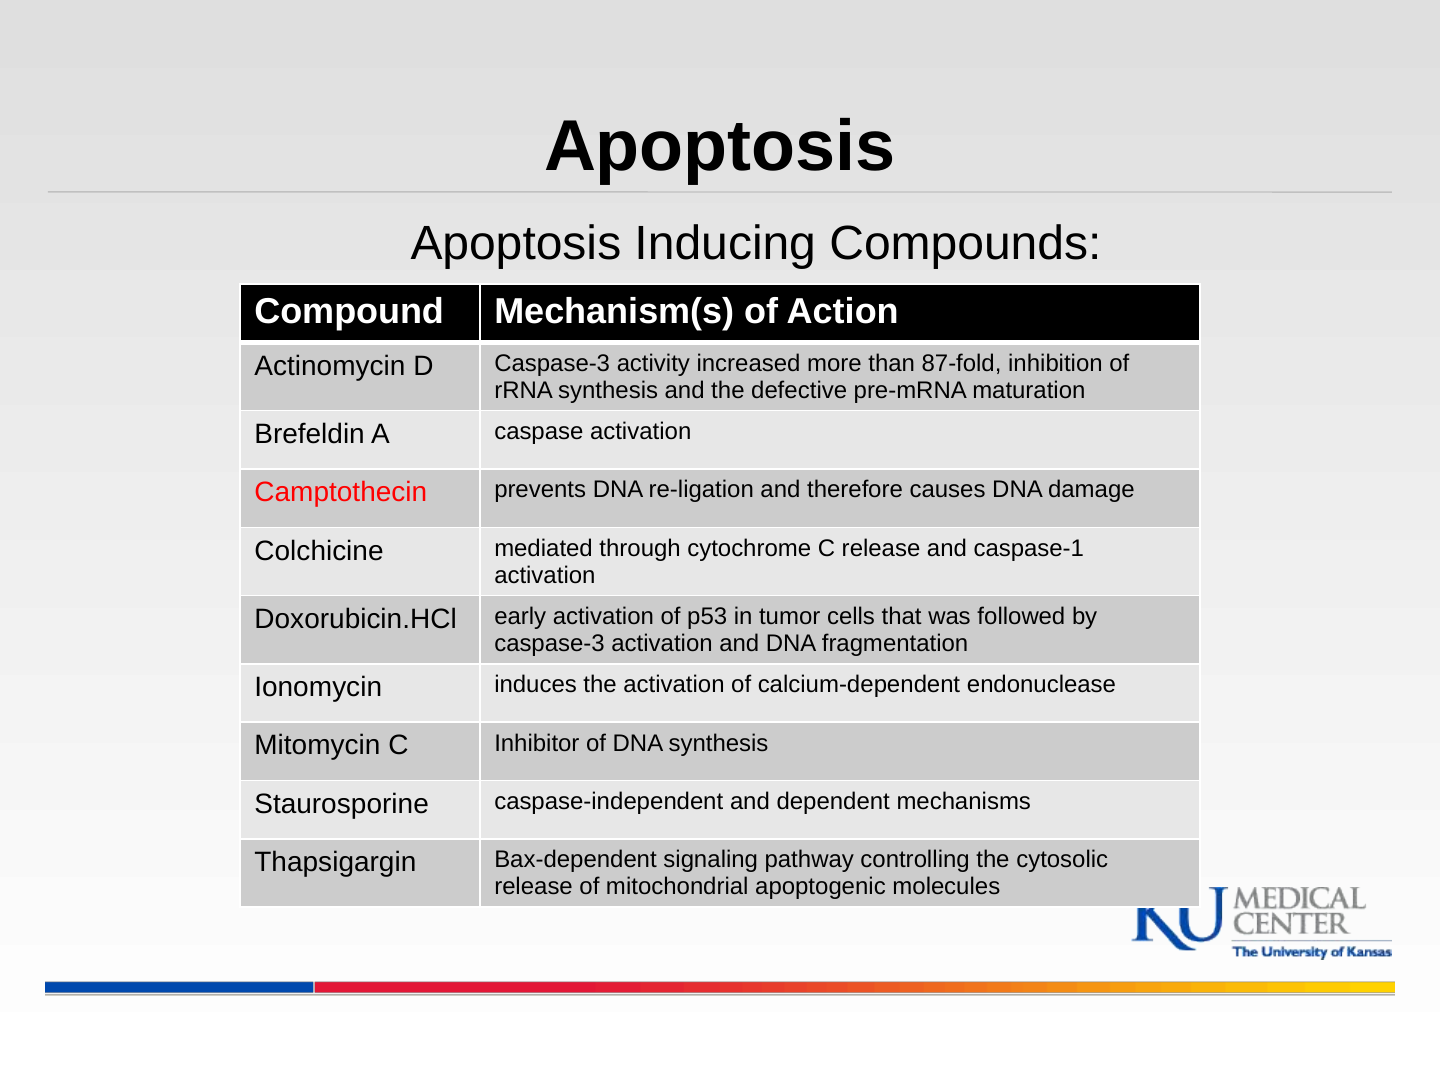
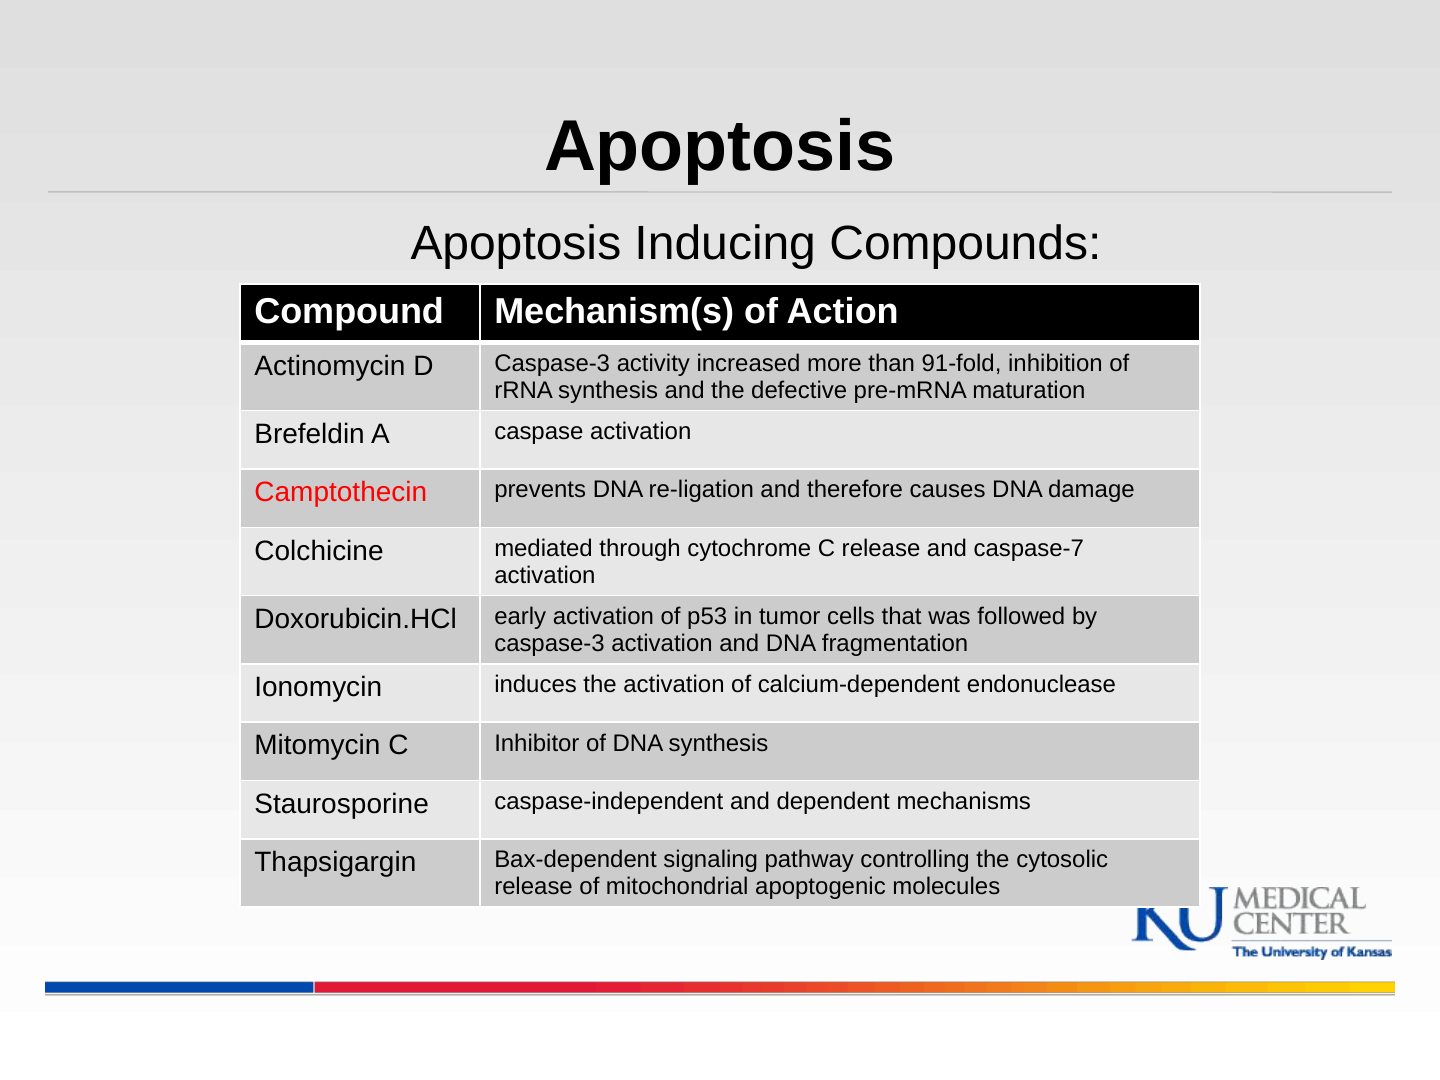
87-fold: 87-fold -> 91-fold
caspase-1: caspase-1 -> caspase-7
